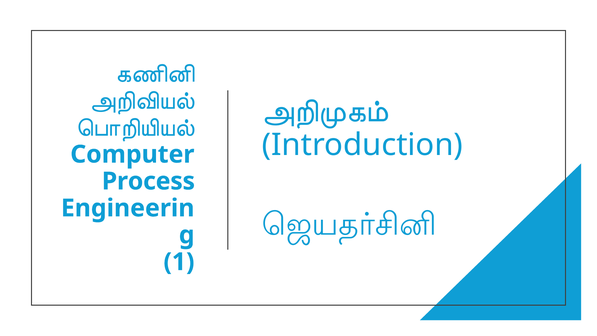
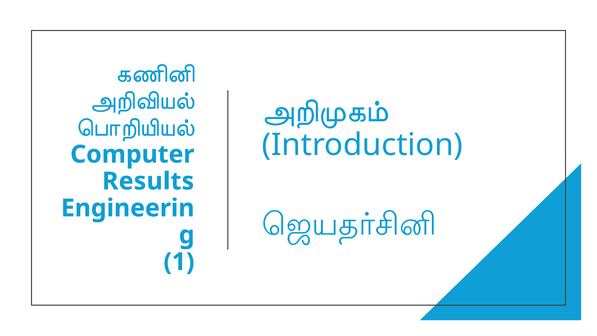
Process: Process -> Results
